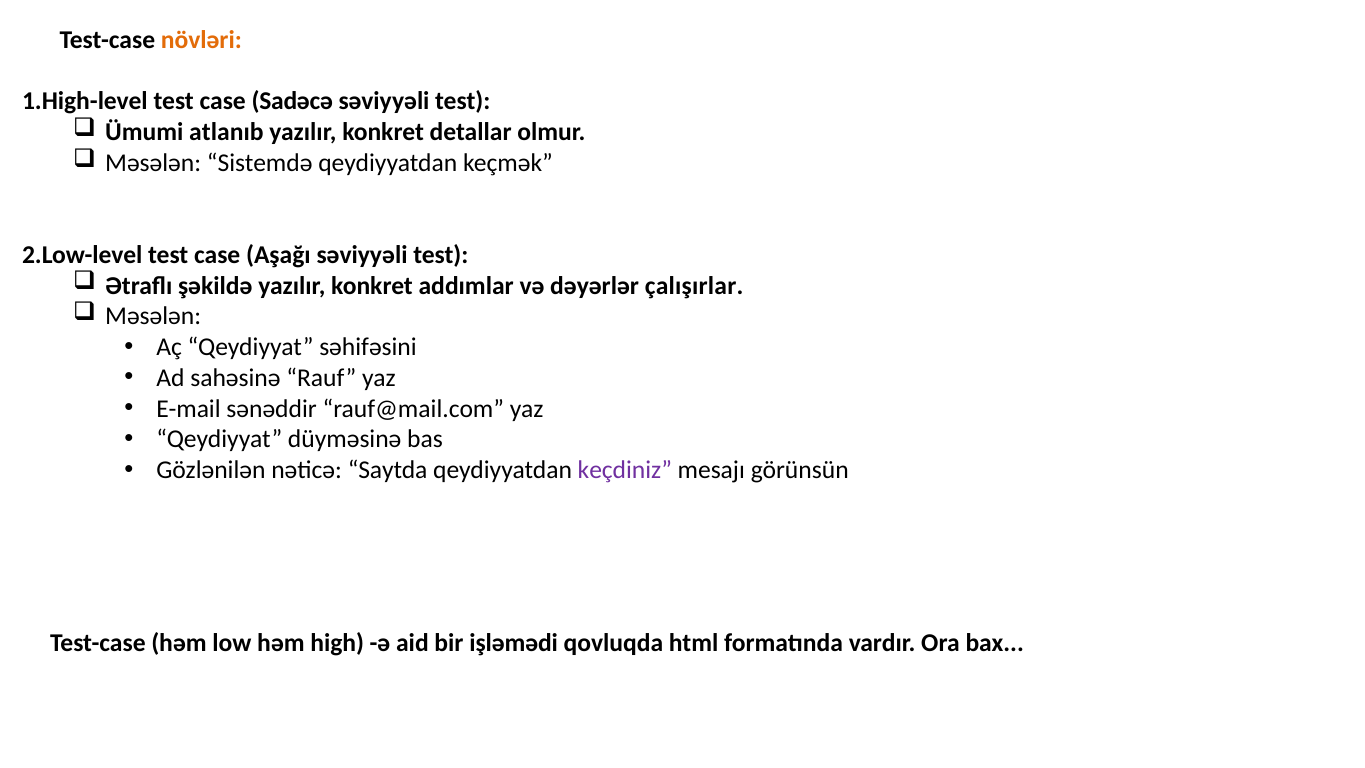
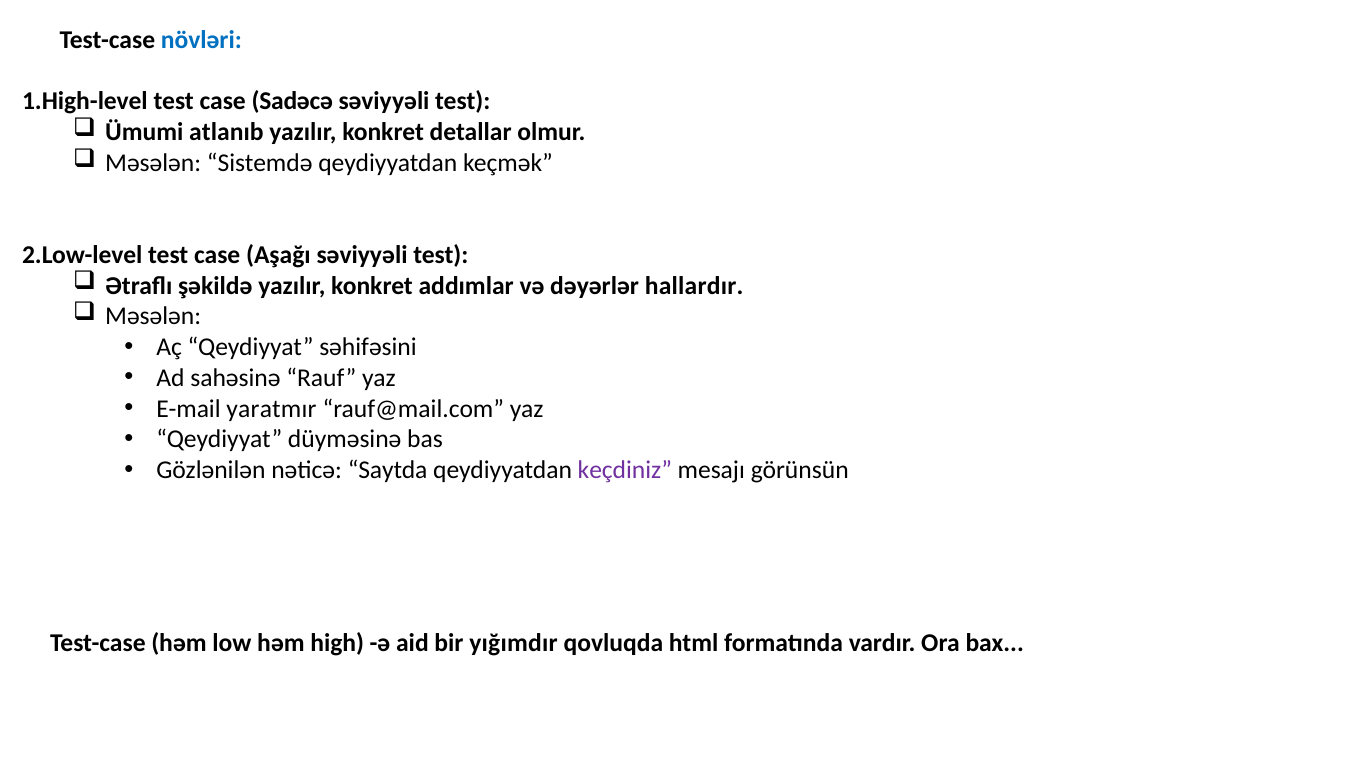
növləri colour: orange -> blue
çalışırlar: çalışırlar -> hallardır
sənəddir: sənəddir -> yaratmır
işləmədi: işləmədi -> yığımdır
